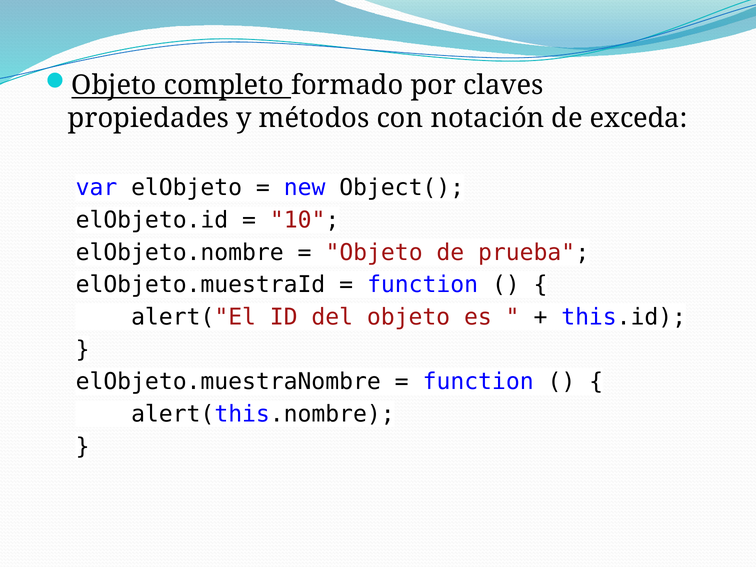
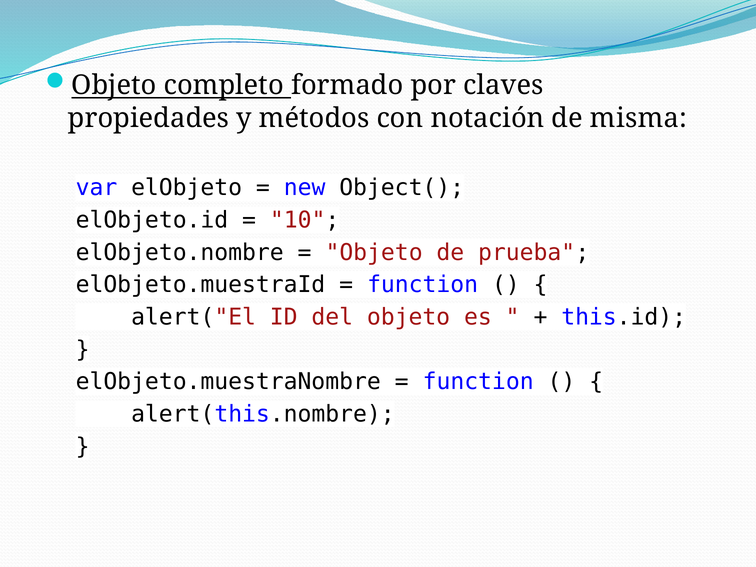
exceda: exceda -> misma
